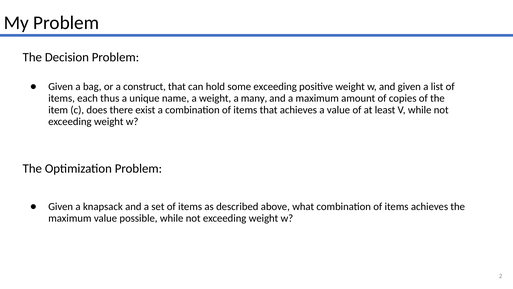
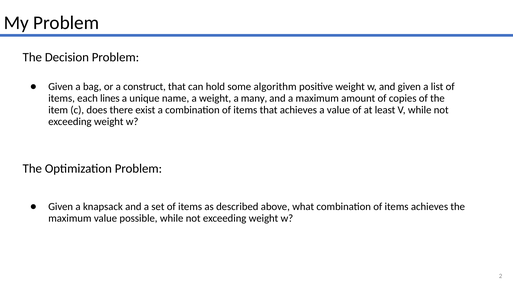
some exceeding: exceeding -> algorithm
thus: thus -> lines
